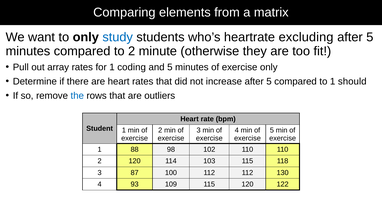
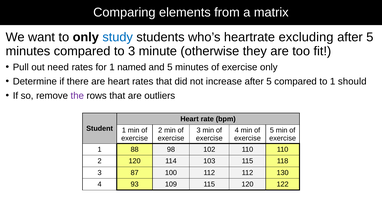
to 2: 2 -> 3
array: array -> need
coding: coding -> named
the colour: blue -> purple
